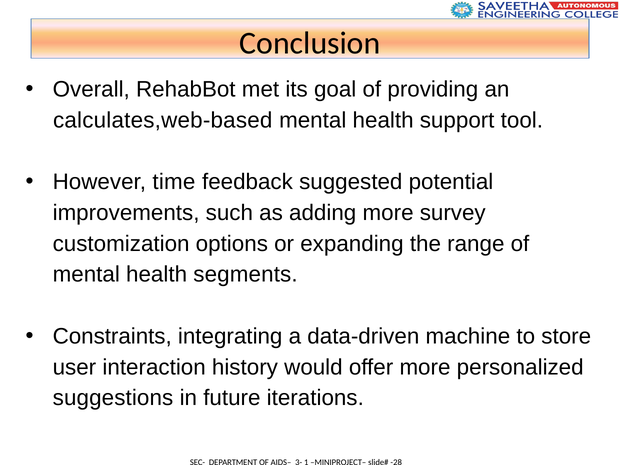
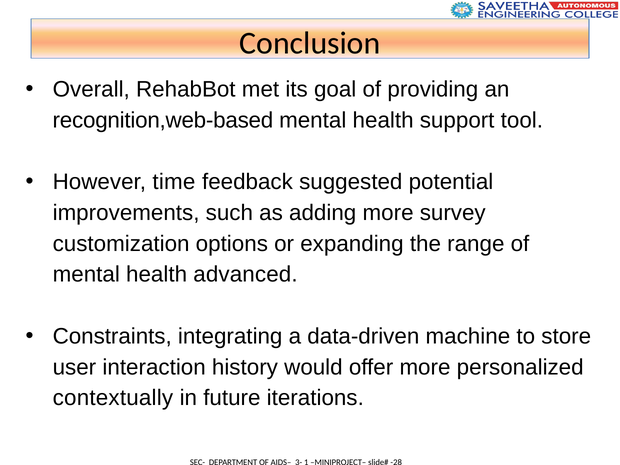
calculates,web-based: calculates,web-based -> recognition,web-based
segments: segments -> advanced
suggestions: suggestions -> contextually
